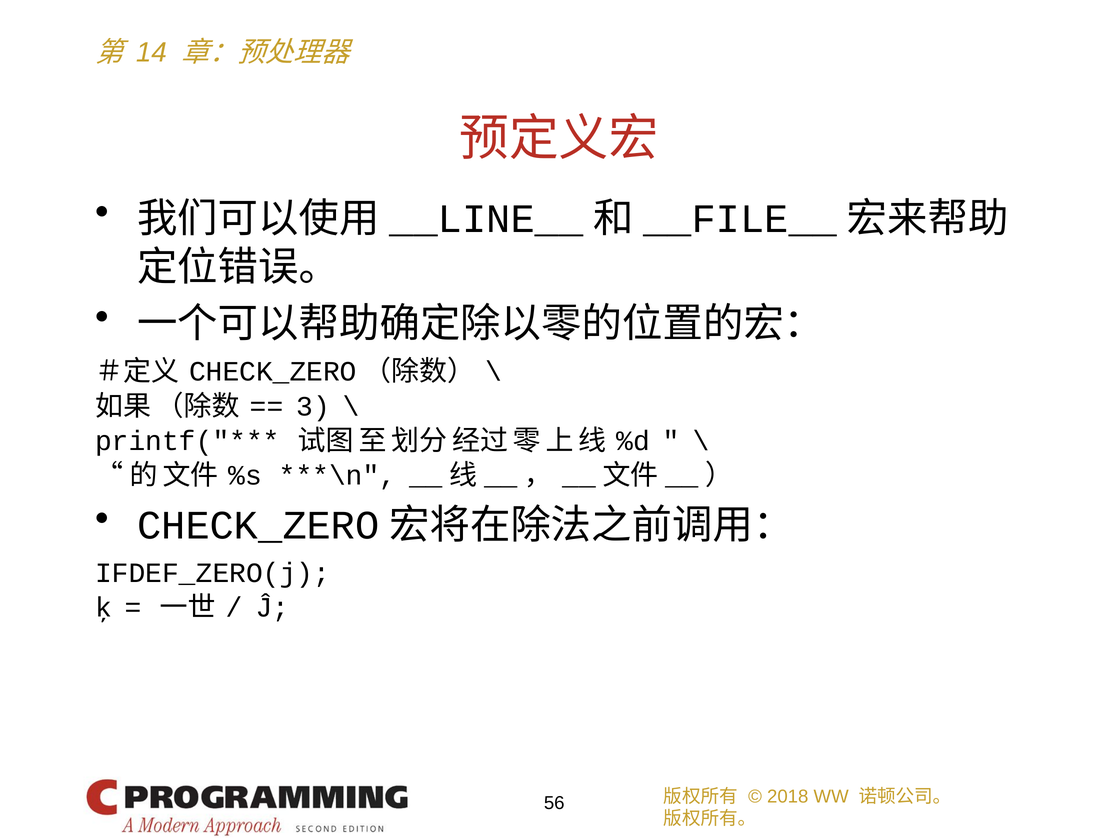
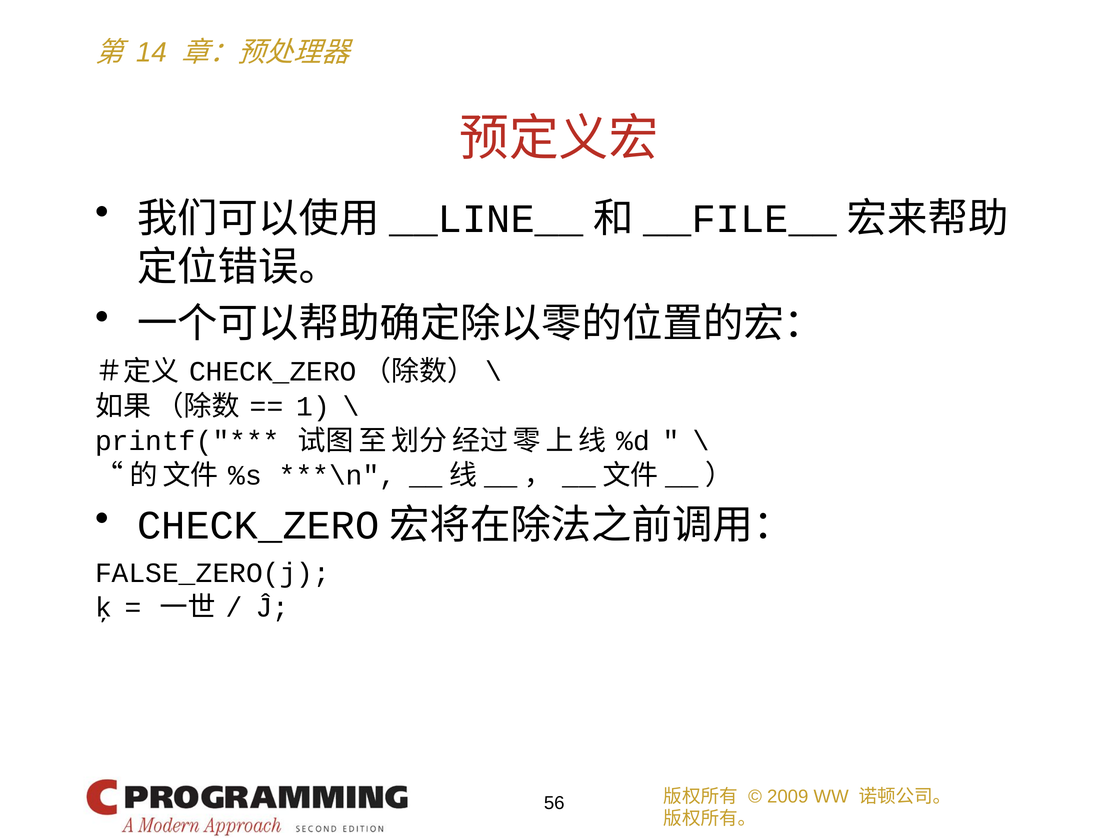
3: 3 -> 1
IFDEF_ZERO(j: IFDEF_ZERO(j -> FALSE_ZERO(j
2018: 2018 -> 2009
